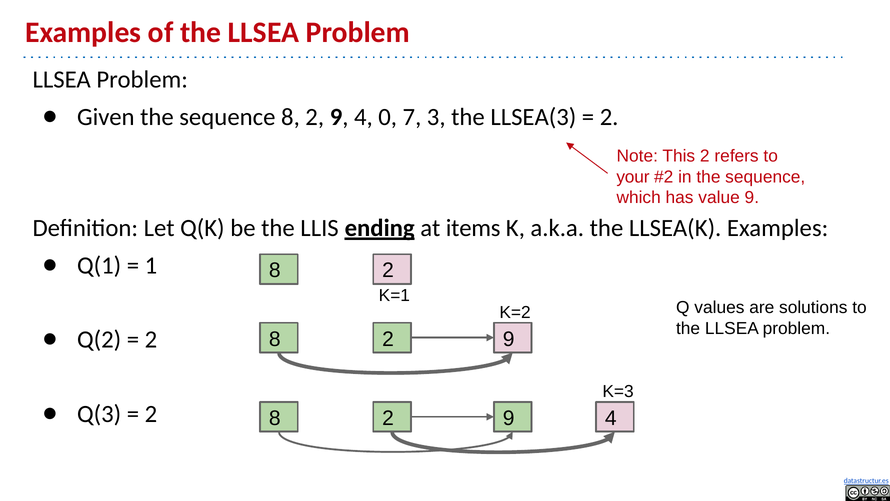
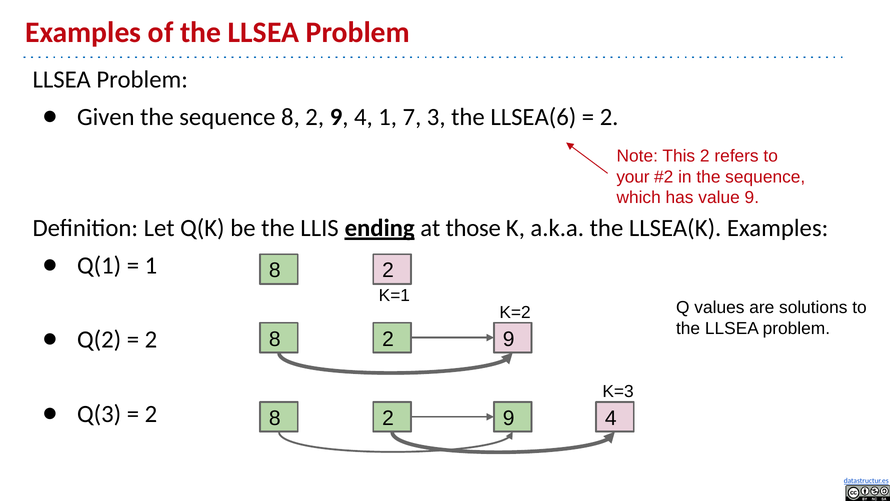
4 0: 0 -> 1
LLSEA(3: LLSEA(3 -> LLSEA(6
items: items -> those
